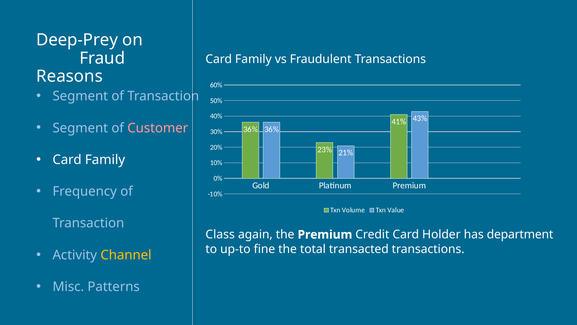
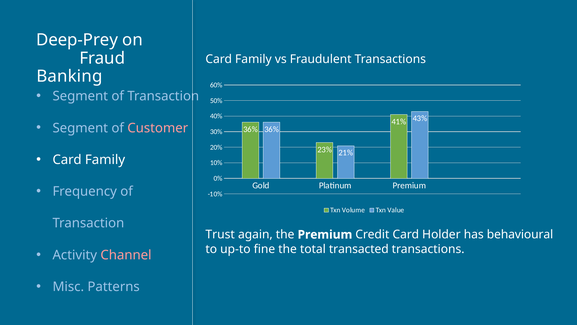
Reasons: Reasons -> Banking
Class: Class -> Trust
department: department -> behavioural
Channel colour: yellow -> pink
